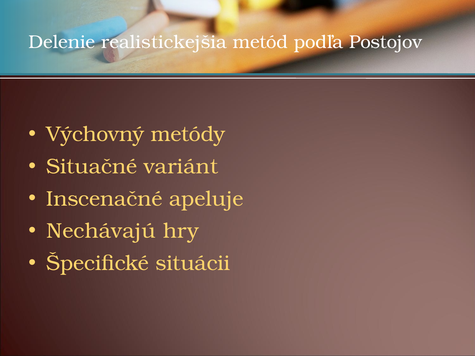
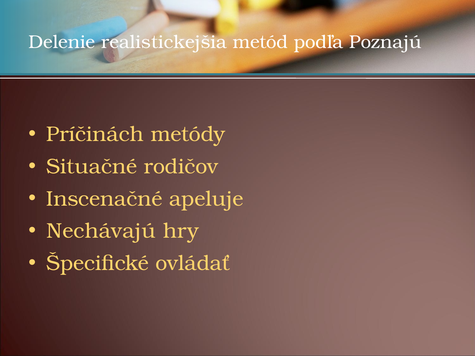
Postojov: Postojov -> Poznajú
Výchovný: Výchovný -> Príčinách
variánt: variánt -> rodičov
situácii: situácii -> ovládať
